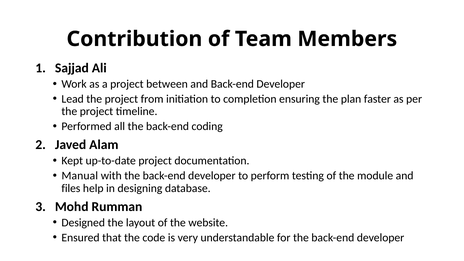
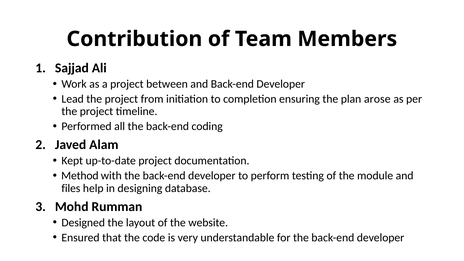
faster: faster -> arose
Manual: Manual -> Method
